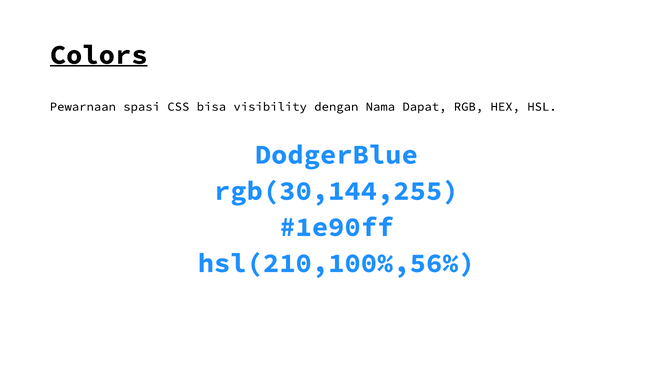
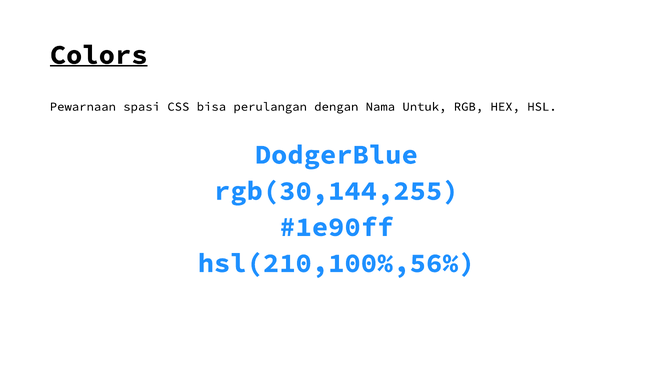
visibility: visibility -> perulangan
Dapat: Dapat -> Untuk
